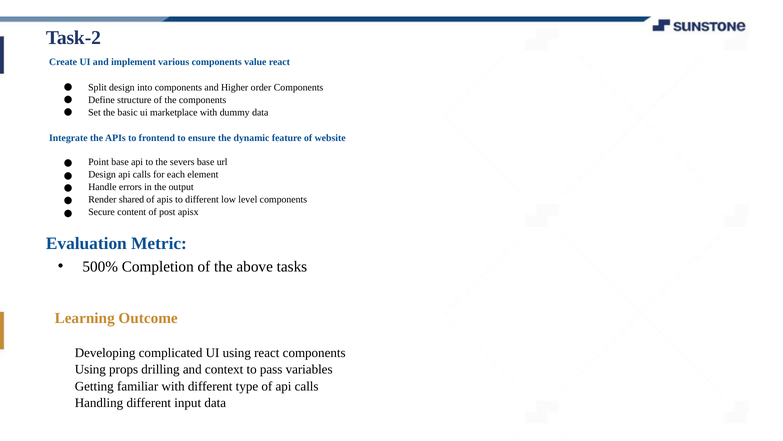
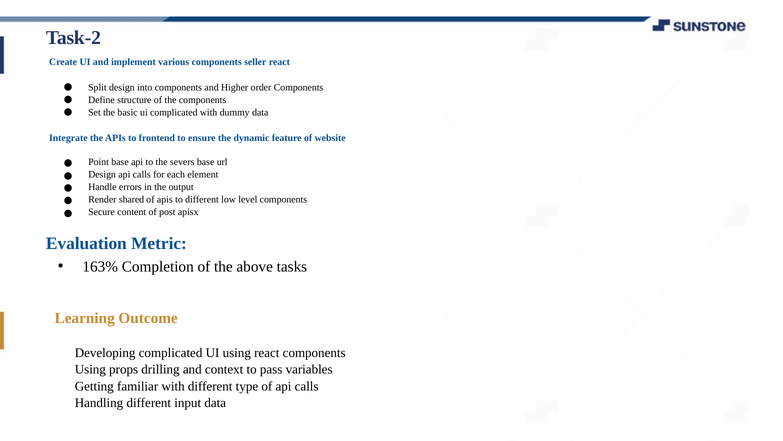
value: value -> seller
ui marketplace: marketplace -> complicated
500%: 500% -> 163%
